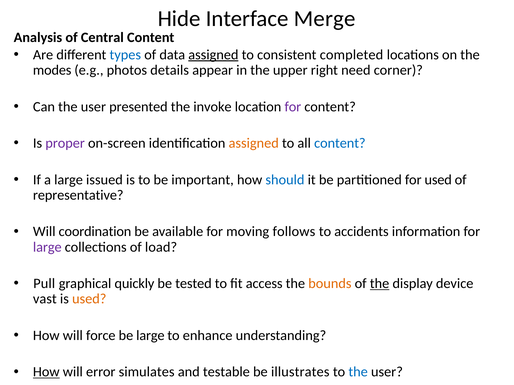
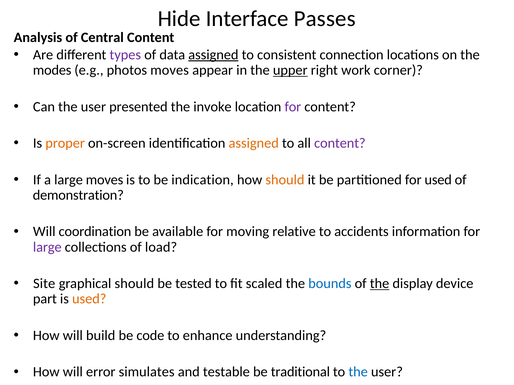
Merge: Merge -> Passes
types colour: blue -> purple
completed: completed -> connection
photos details: details -> moves
upper underline: none -> present
need: need -> work
proper colour: purple -> orange
content at (340, 143) colour: blue -> purple
large issued: issued -> moves
important: important -> indication
should at (285, 180) colour: blue -> orange
representative: representative -> demonstration
follows: follows -> relative
Pull: Pull -> Site
graphical quickly: quickly -> should
access: access -> scaled
bounds colour: orange -> blue
vast: vast -> part
force: force -> build
be large: large -> code
How at (46, 372) underline: present -> none
illustrates: illustrates -> traditional
